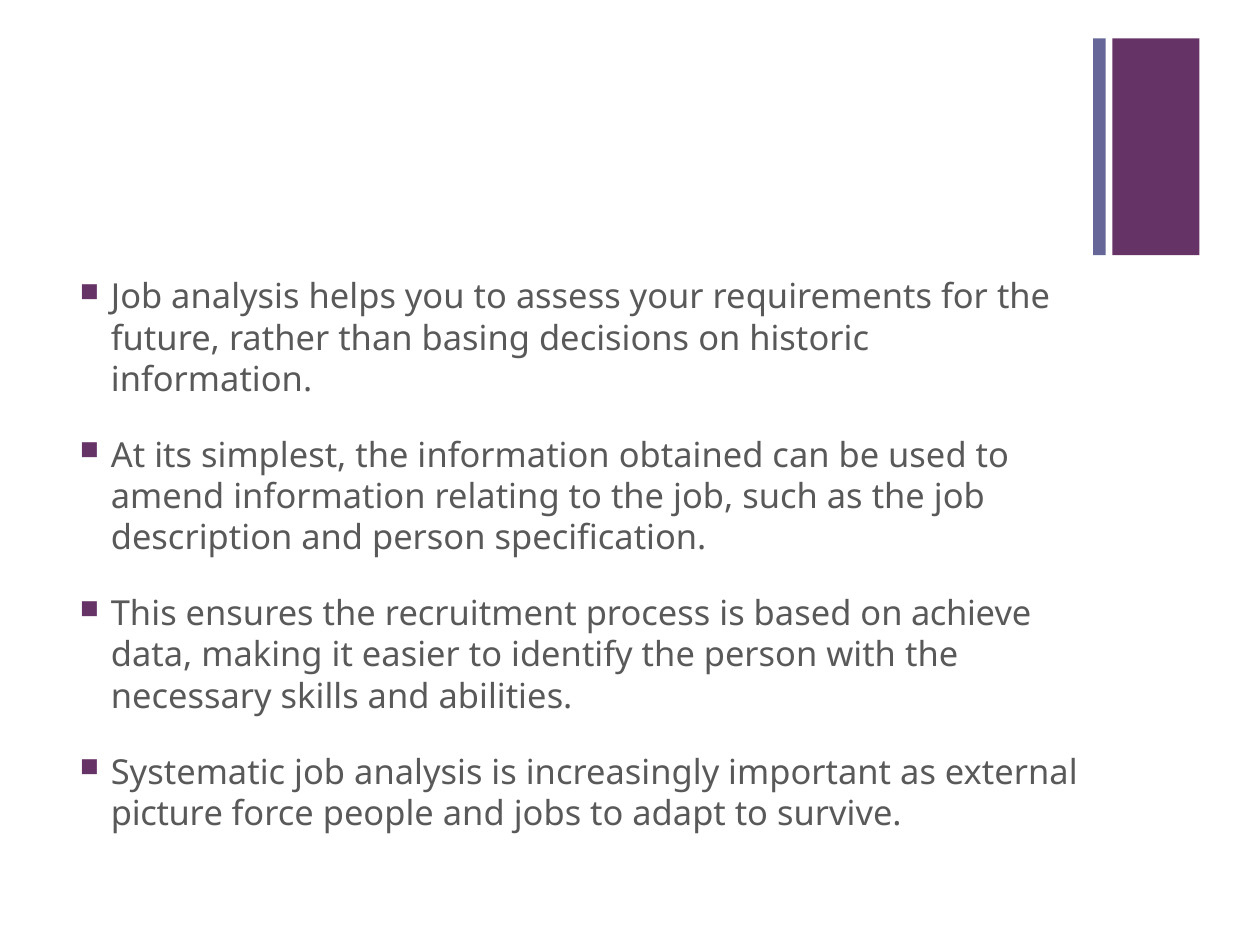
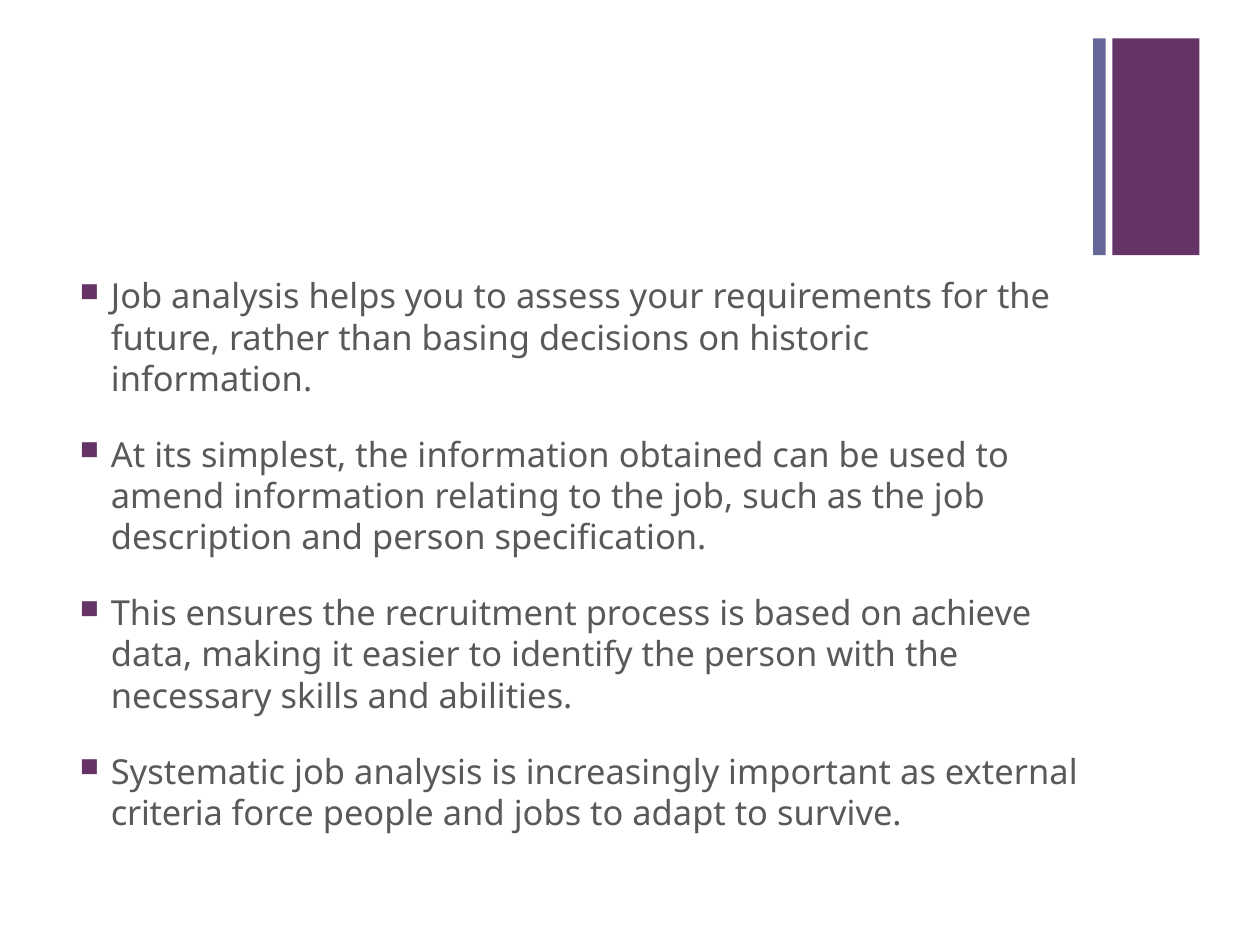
picture: picture -> criteria
